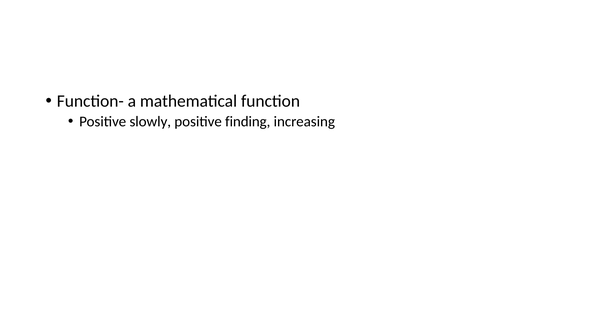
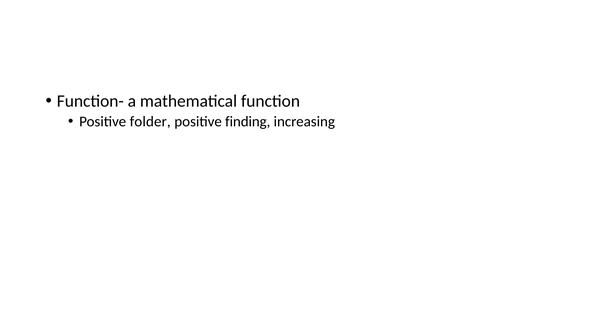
slowly: slowly -> folder
